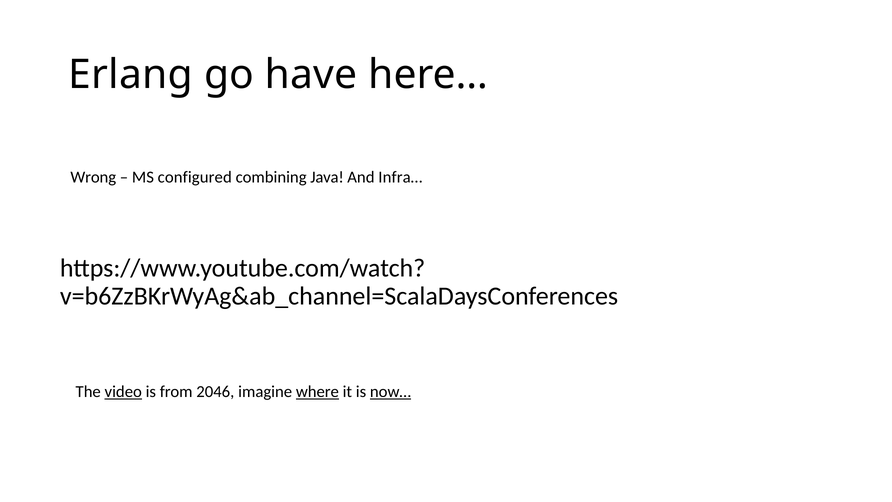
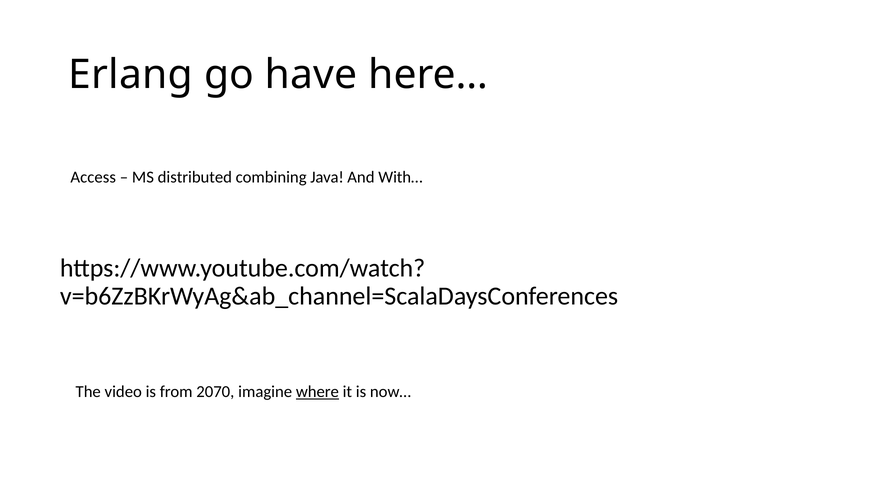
Wrong: Wrong -> Access
configured: configured -> distributed
Infra…: Infra… -> With…
video underline: present -> none
2046: 2046 -> 2070
now… underline: present -> none
